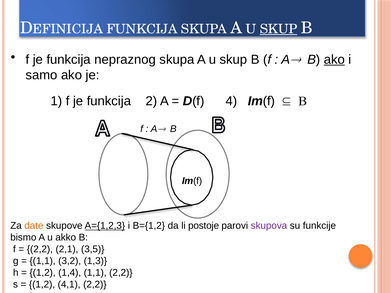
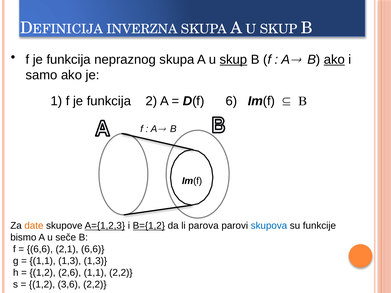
FUNKCIJA at (142, 29): FUNKCIJA -> INVERZNA
SKUP at (279, 29) underline: present -> none
skup at (233, 60) underline: none -> present
4: 4 -> 6
B={1,2 underline: none -> present
postoje: postoje -> parova
skupova colour: purple -> blue
akko: akko -> seče
2,2 at (40, 249): 2,2 -> 6,6
2,1 3,5: 3,5 -> 6,6
1,1 3,2: 3,2 -> 1,3
1,4: 1,4 -> 2,6
4,1: 4,1 -> 3,6
